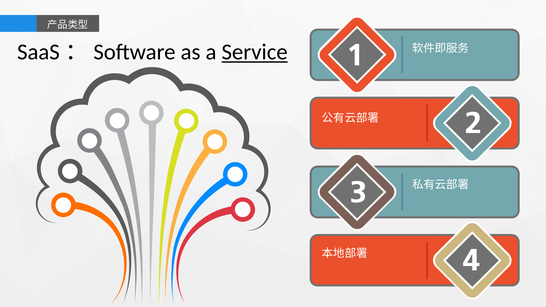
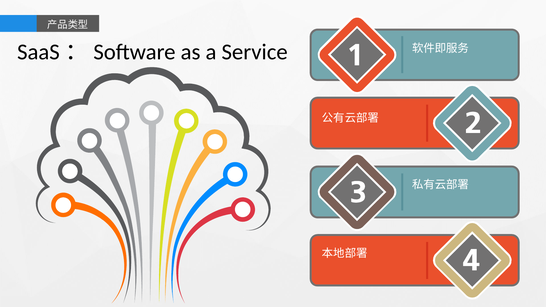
Service underline: present -> none
